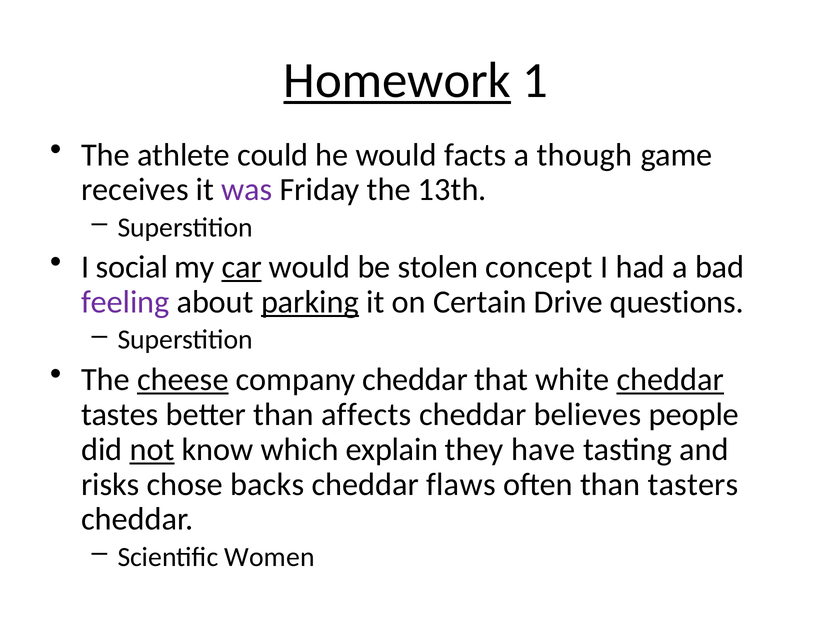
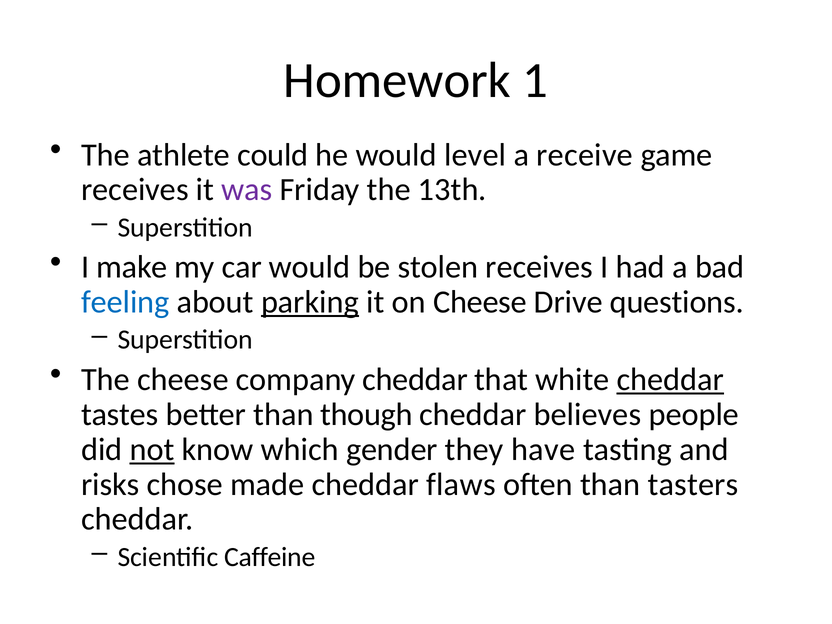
Homework underline: present -> none
facts: facts -> level
though: though -> receive
social: social -> make
car underline: present -> none
stolen concept: concept -> receives
feeling colour: purple -> blue
on Certain: Certain -> Cheese
cheese at (183, 379) underline: present -> none
affects: affects -> though
explain: explain -> gender
backs: backs -> made
Women: Women -> Caffeine
